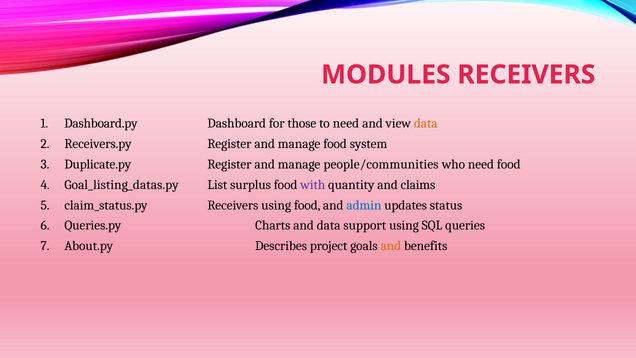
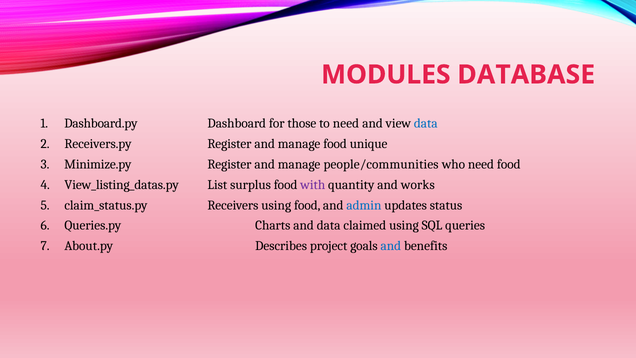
MODULES RECEIVERS: RECEIVERS -> DATABASE
data at (426, 123) colour: orange -> blue
system: system -> unique
Duplicate.py: Duplicate.py -> Minimize.py
Goal_listing_datas.py: Goal_listing_datas.py -> View_listing_datas.py
claims: claims -> works
support: support -> claimed
and at (391, 246) colour: orange -> blue
